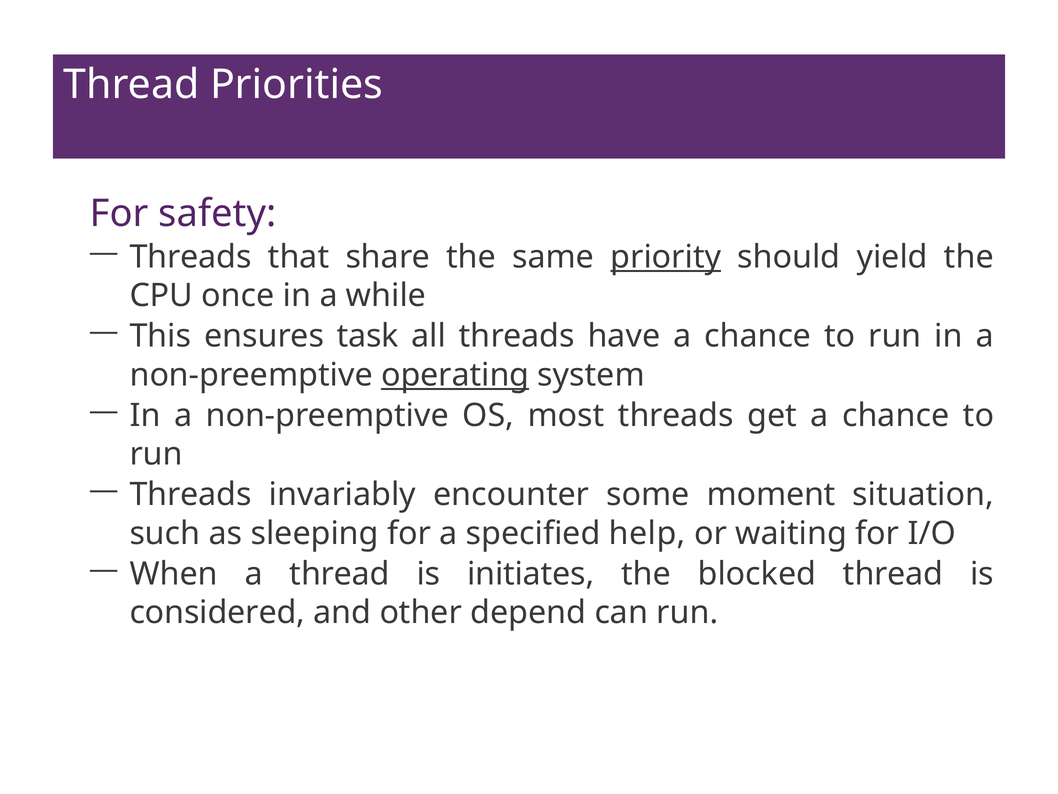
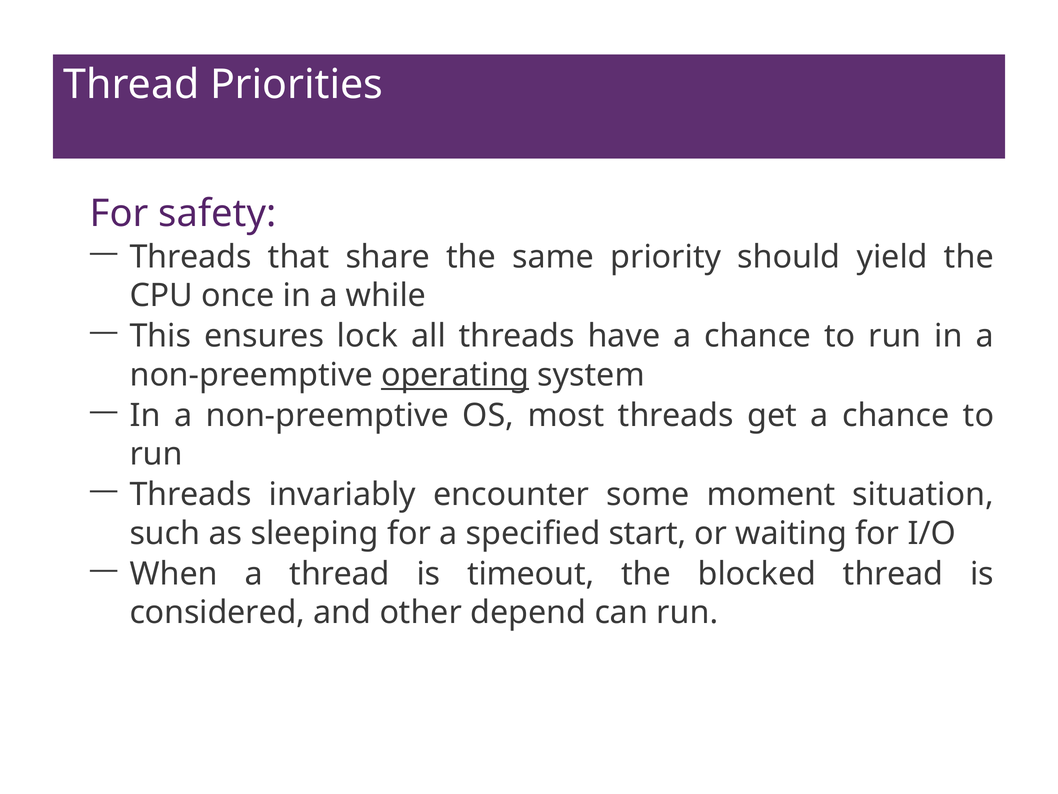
priority underline: present -> none
task: task -> lock
help: help -> start
initiates: initiates -> timeout
